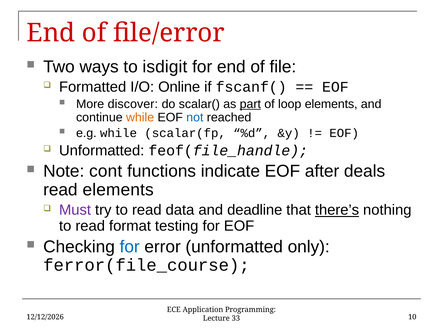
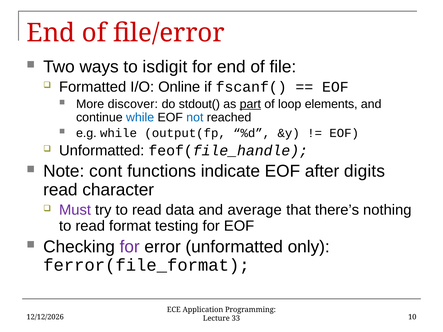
scalar(: scalar( -> stdout(
while at (140, 117) colour: orange -> blue
scalar(fp: scalar(fp -> output(fp
deals: deals -> digits
read elements: elements -> character
deadline: deadline -> average
there’s underline: present -> none
for at (130, 247) colour: blue -> purple
ferror(file_course: ferror(file_course -> ferror(file_format
